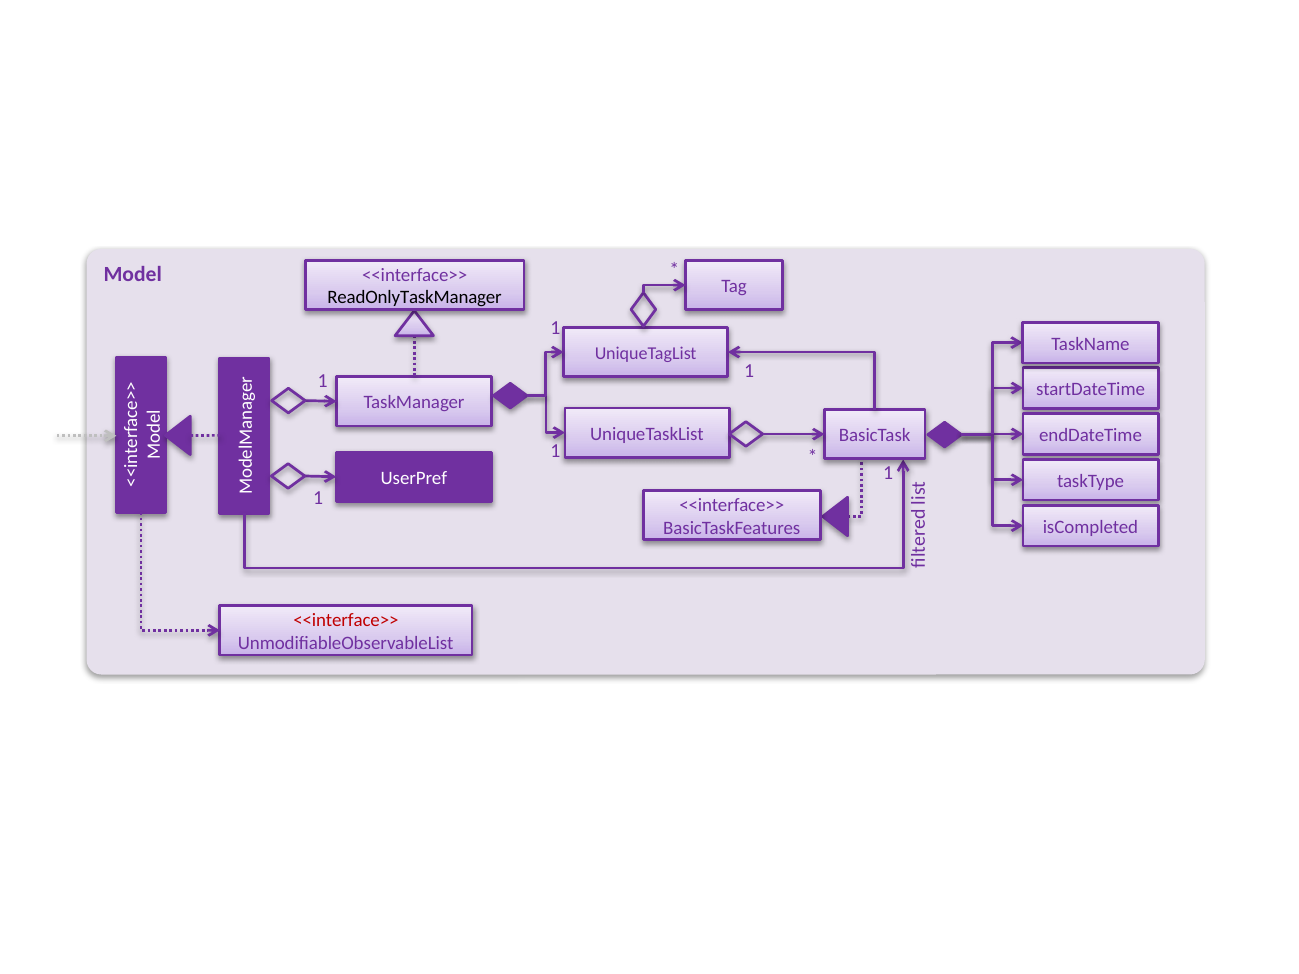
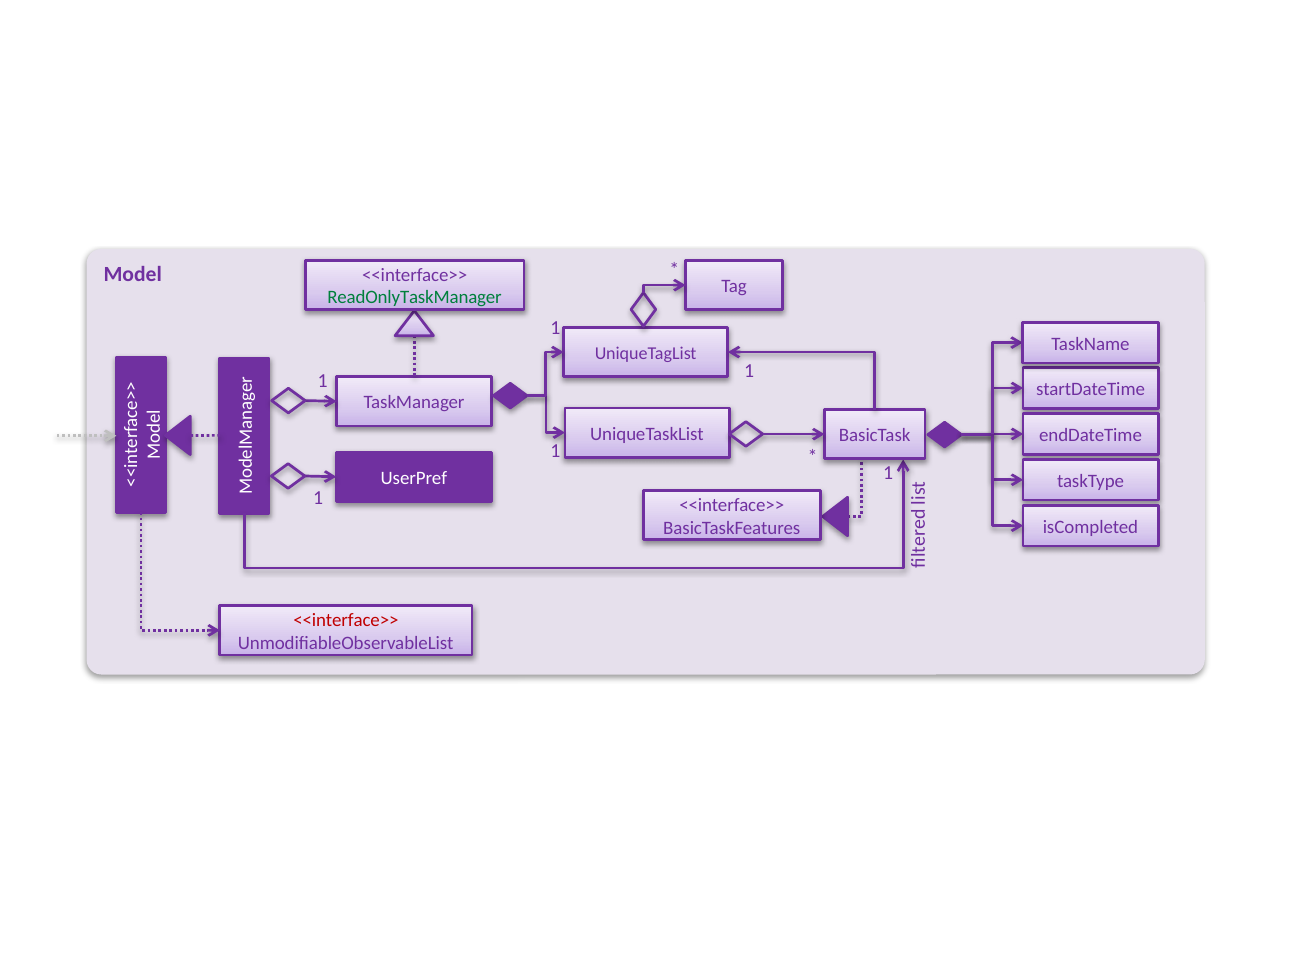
ReadOnlyTaskManager colour: black -> green
